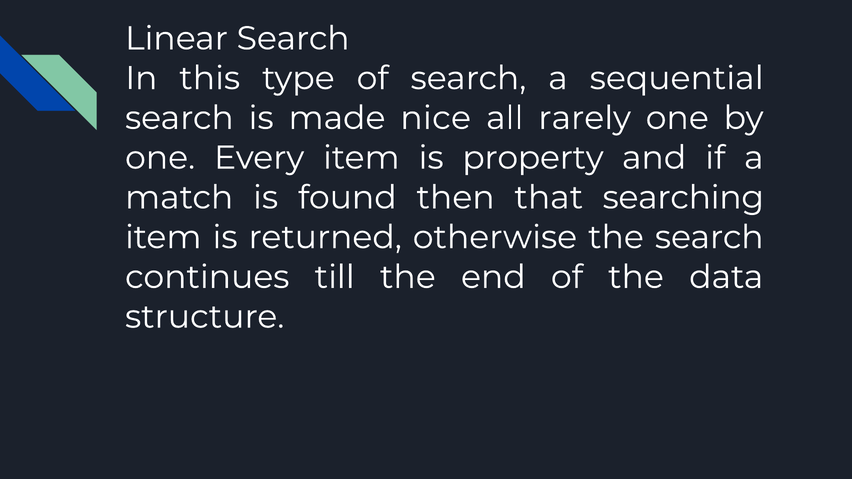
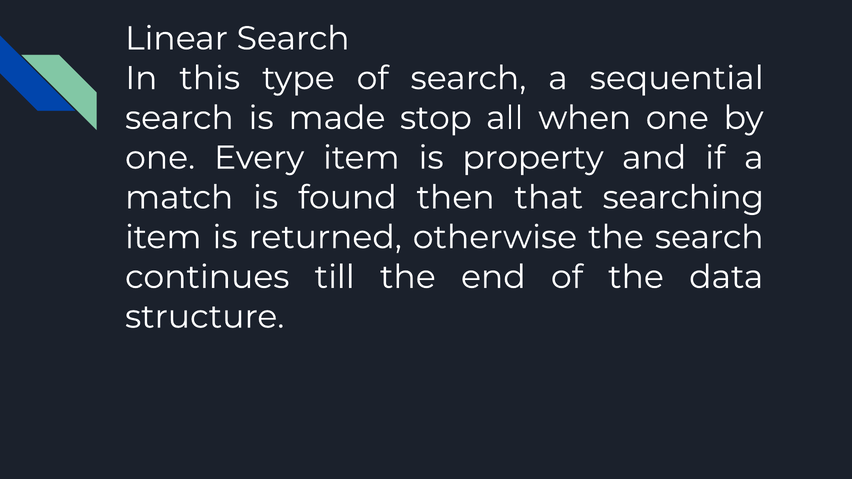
nice: nice -> stop
rarely: rarely -> when
